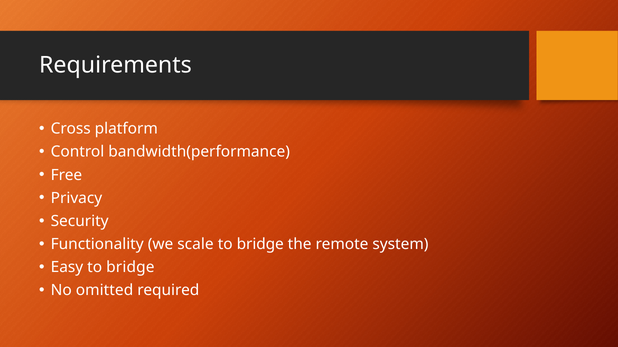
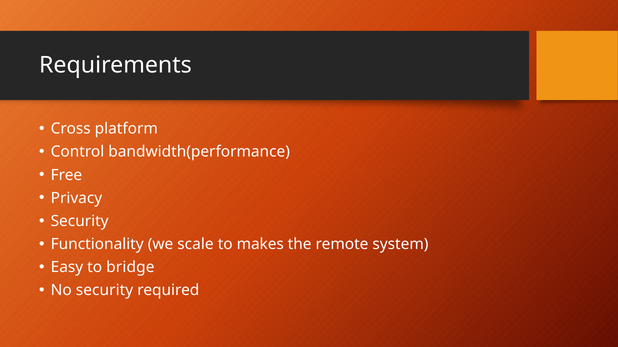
bridge at (260, 245): bridge -> makes
No omitted: omitted -> security
